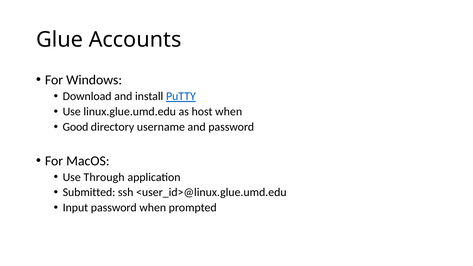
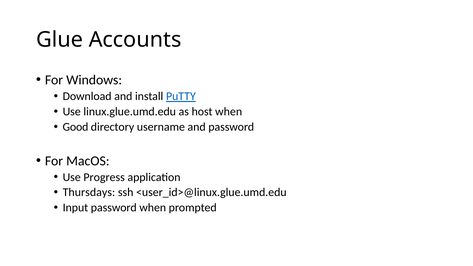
Through: Through -> Progress
Submitted: Submitted -> Thursdays
